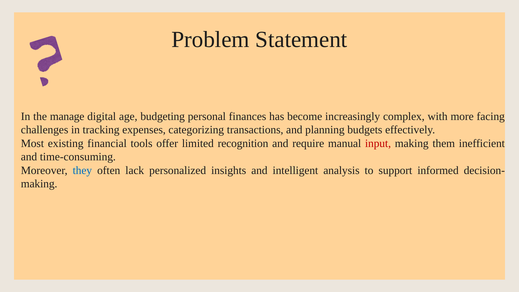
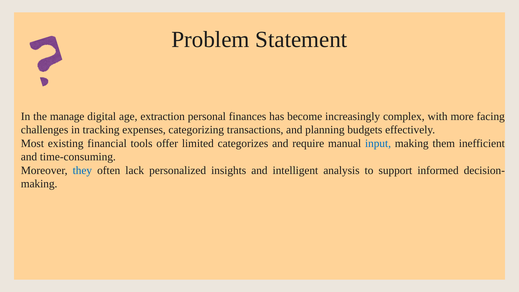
budgeting: budgeting -> extraction
recognition: recognition -> categorizes
input colour: red -> blue
